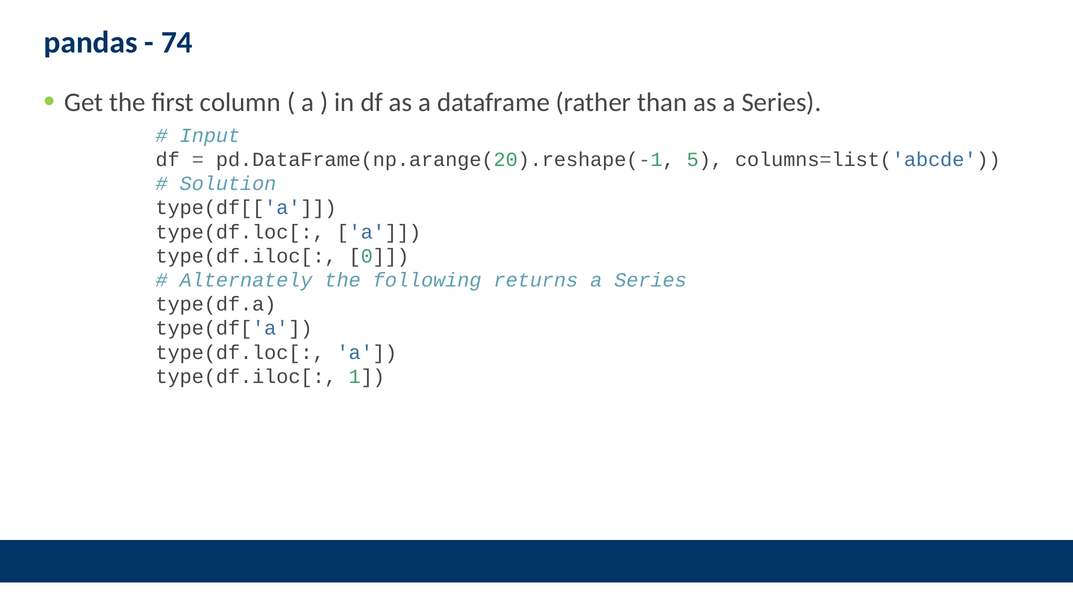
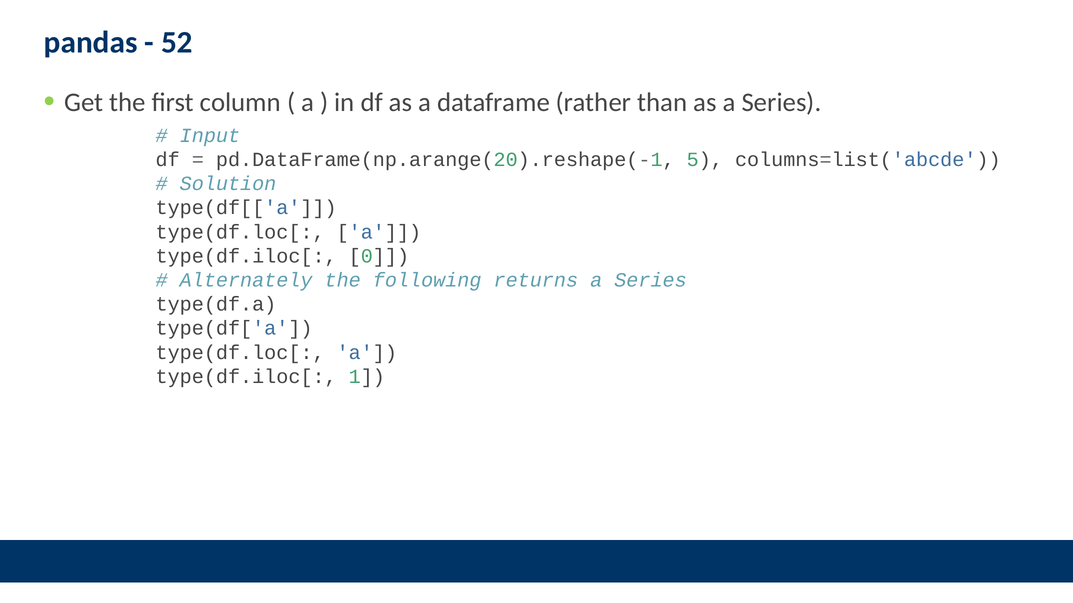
74: 74 -> 52
